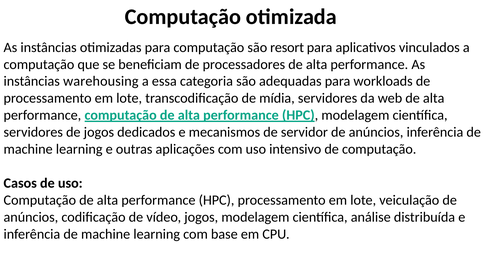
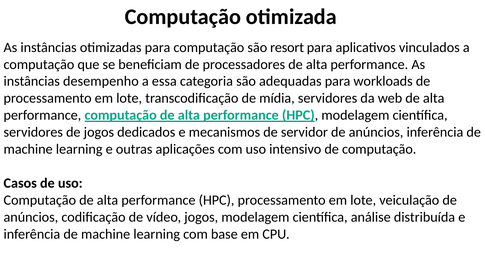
warehousing: warehousing -> desempenho
